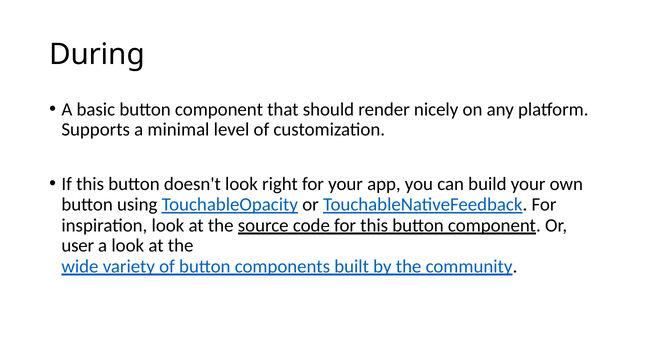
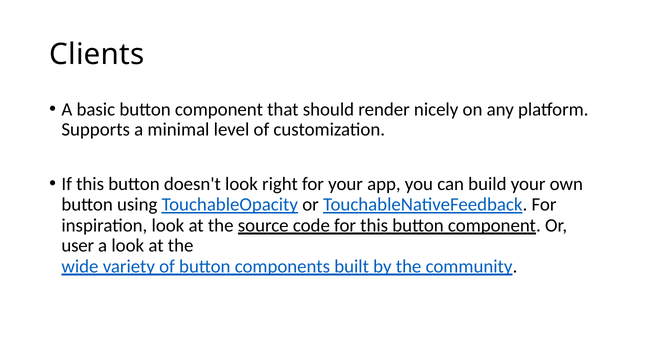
During: During -> Clients
